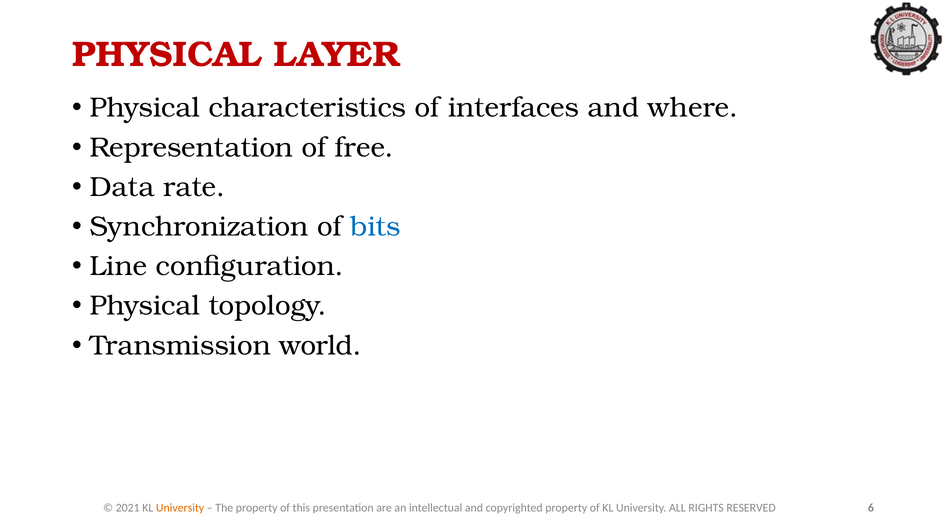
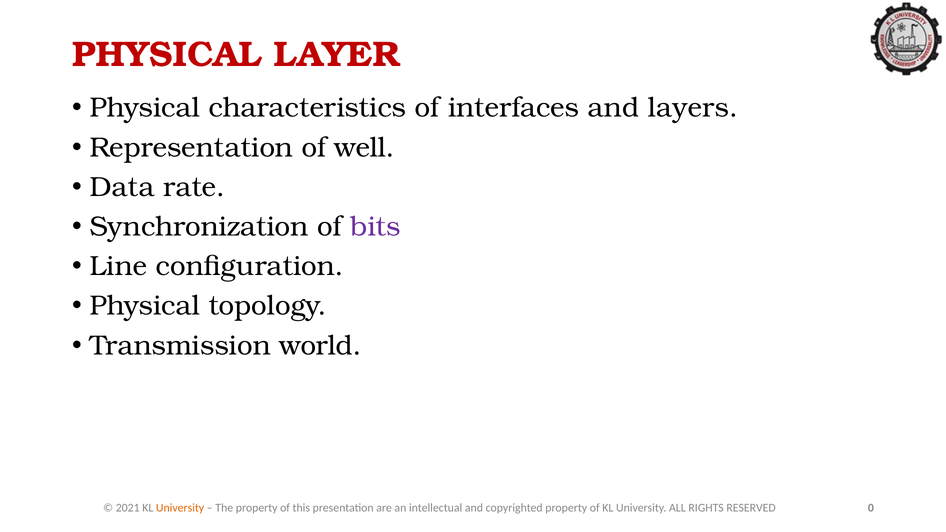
where: where -> layers
free: free -> well
bits colour: blue -> purple
6: 6 -> 0
